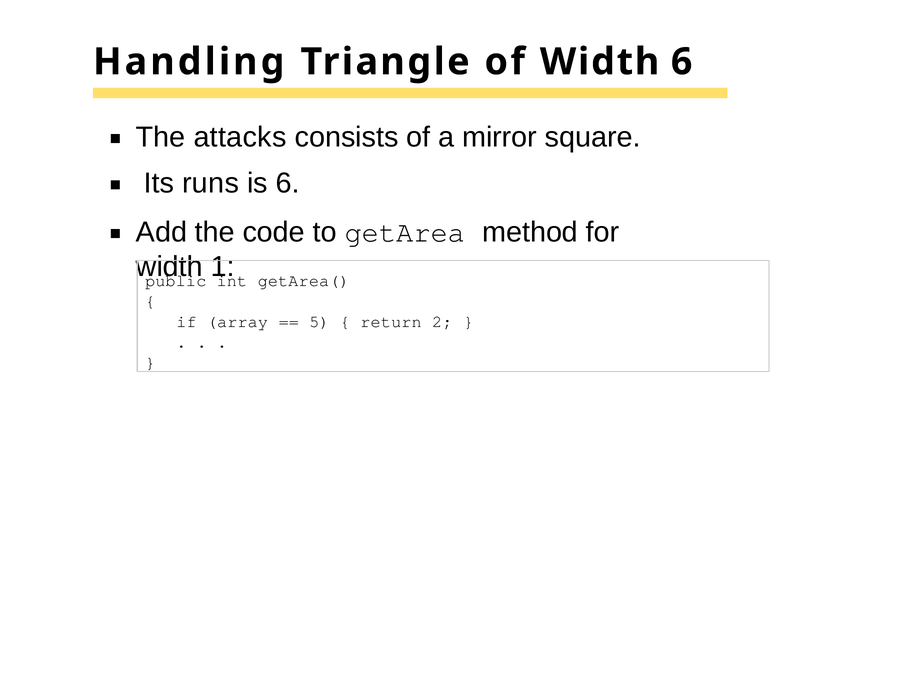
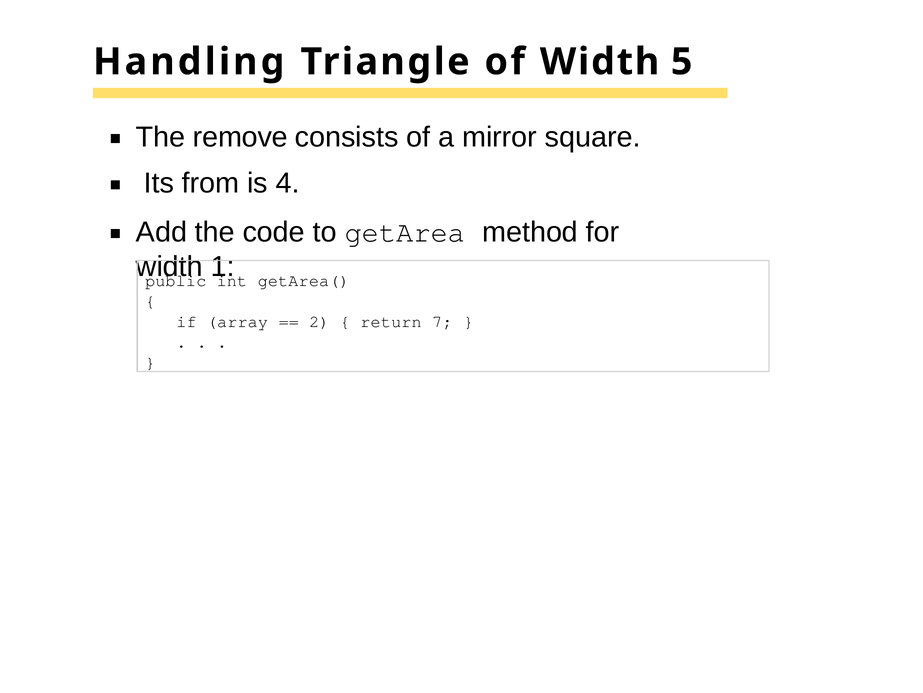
Width 6: 6 -> 5
attacks: attacks -> remove
runs: runs -> from
is 6: 6 -> 4
5: 5 -> 2
2: 2 -> 7
